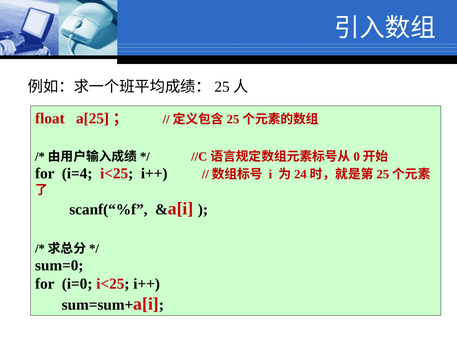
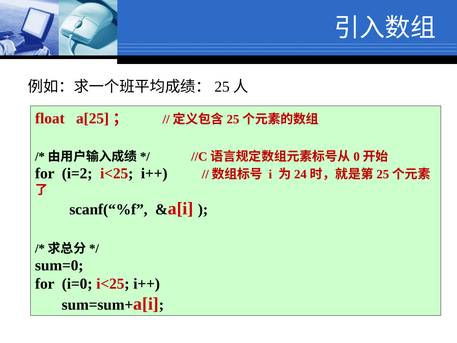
i=4: i=4 -> i=2
